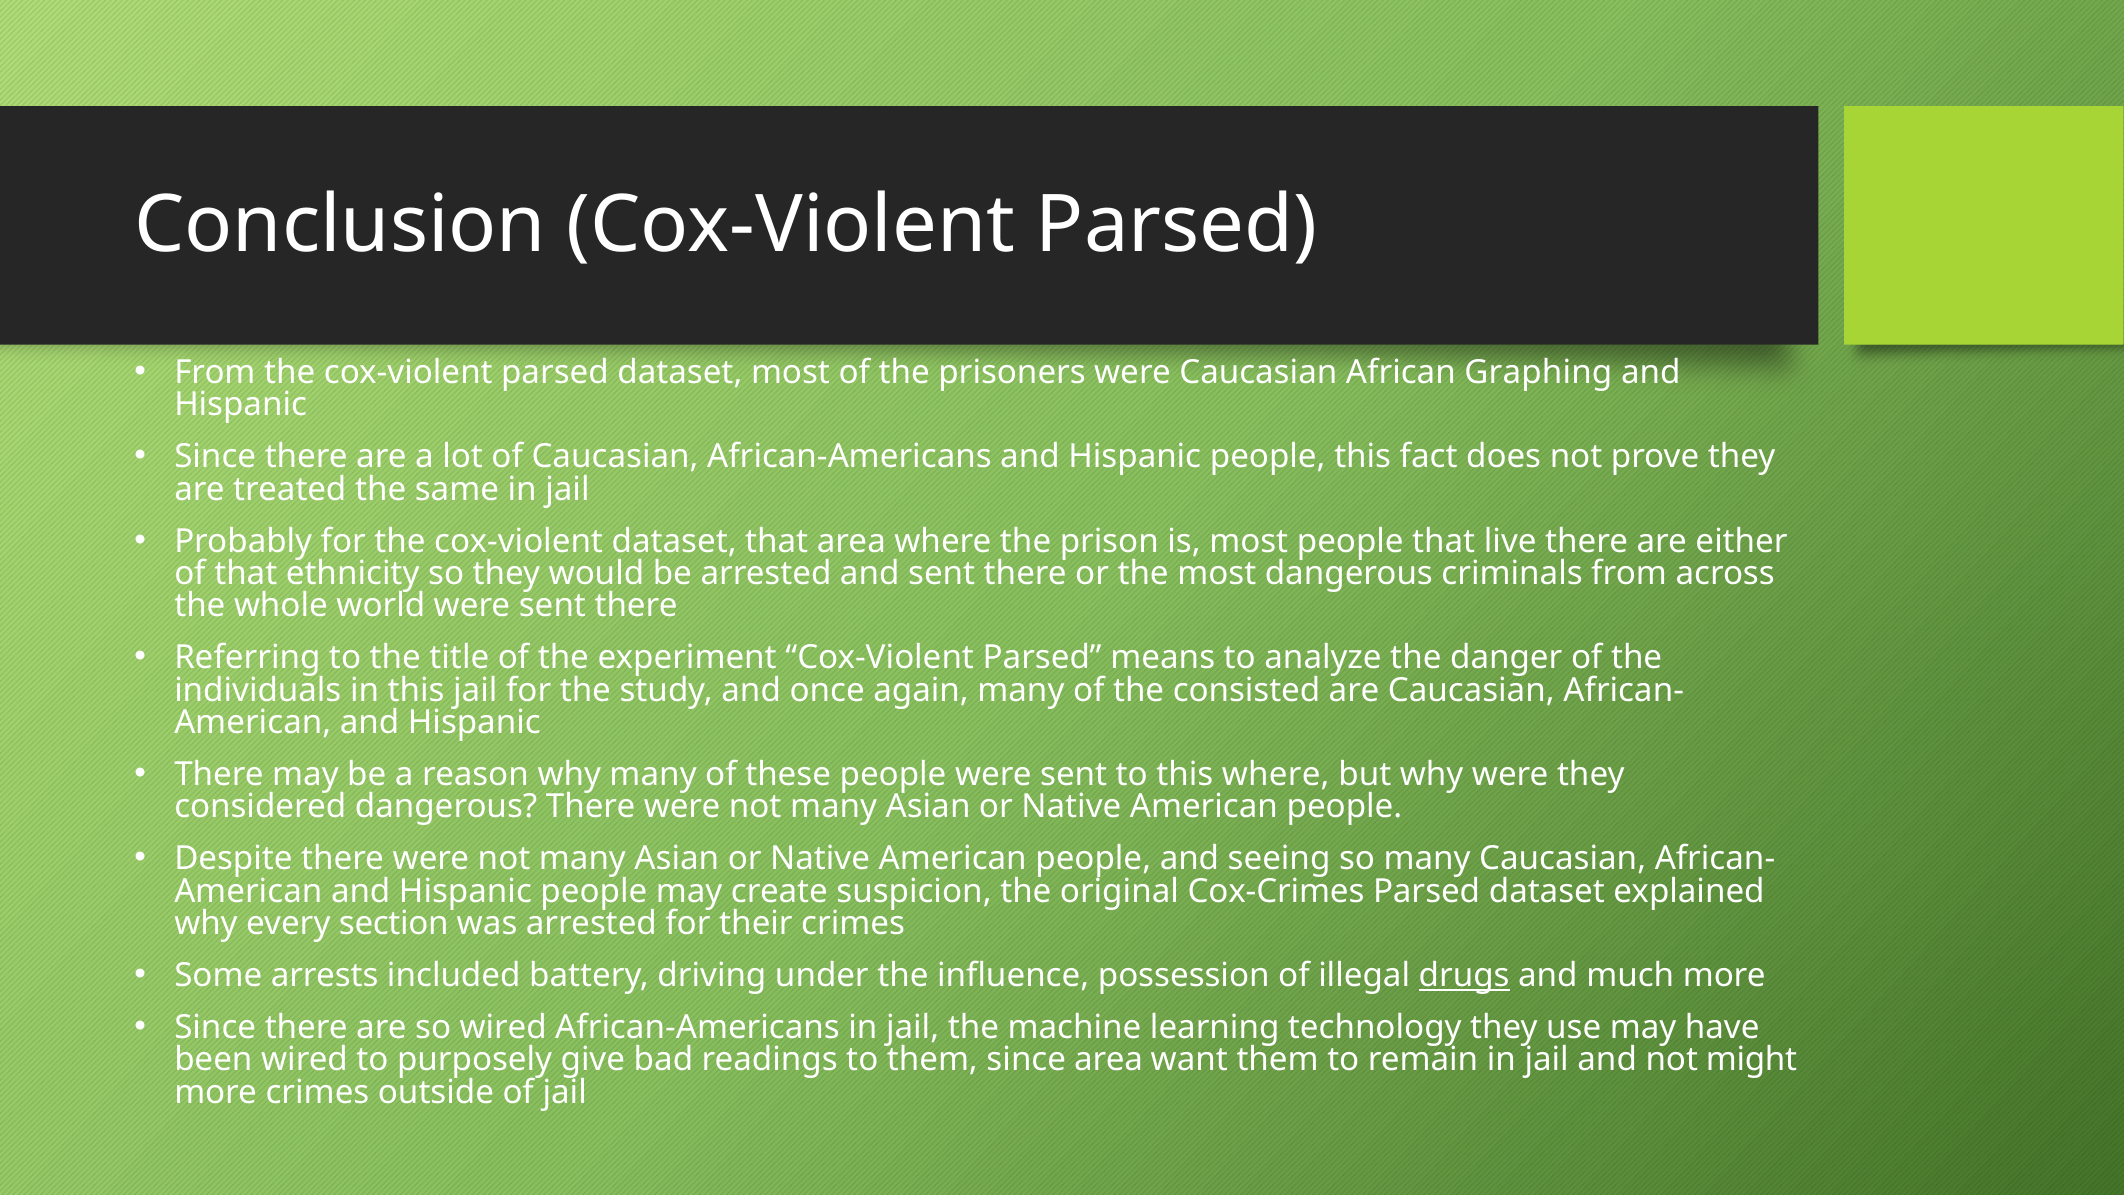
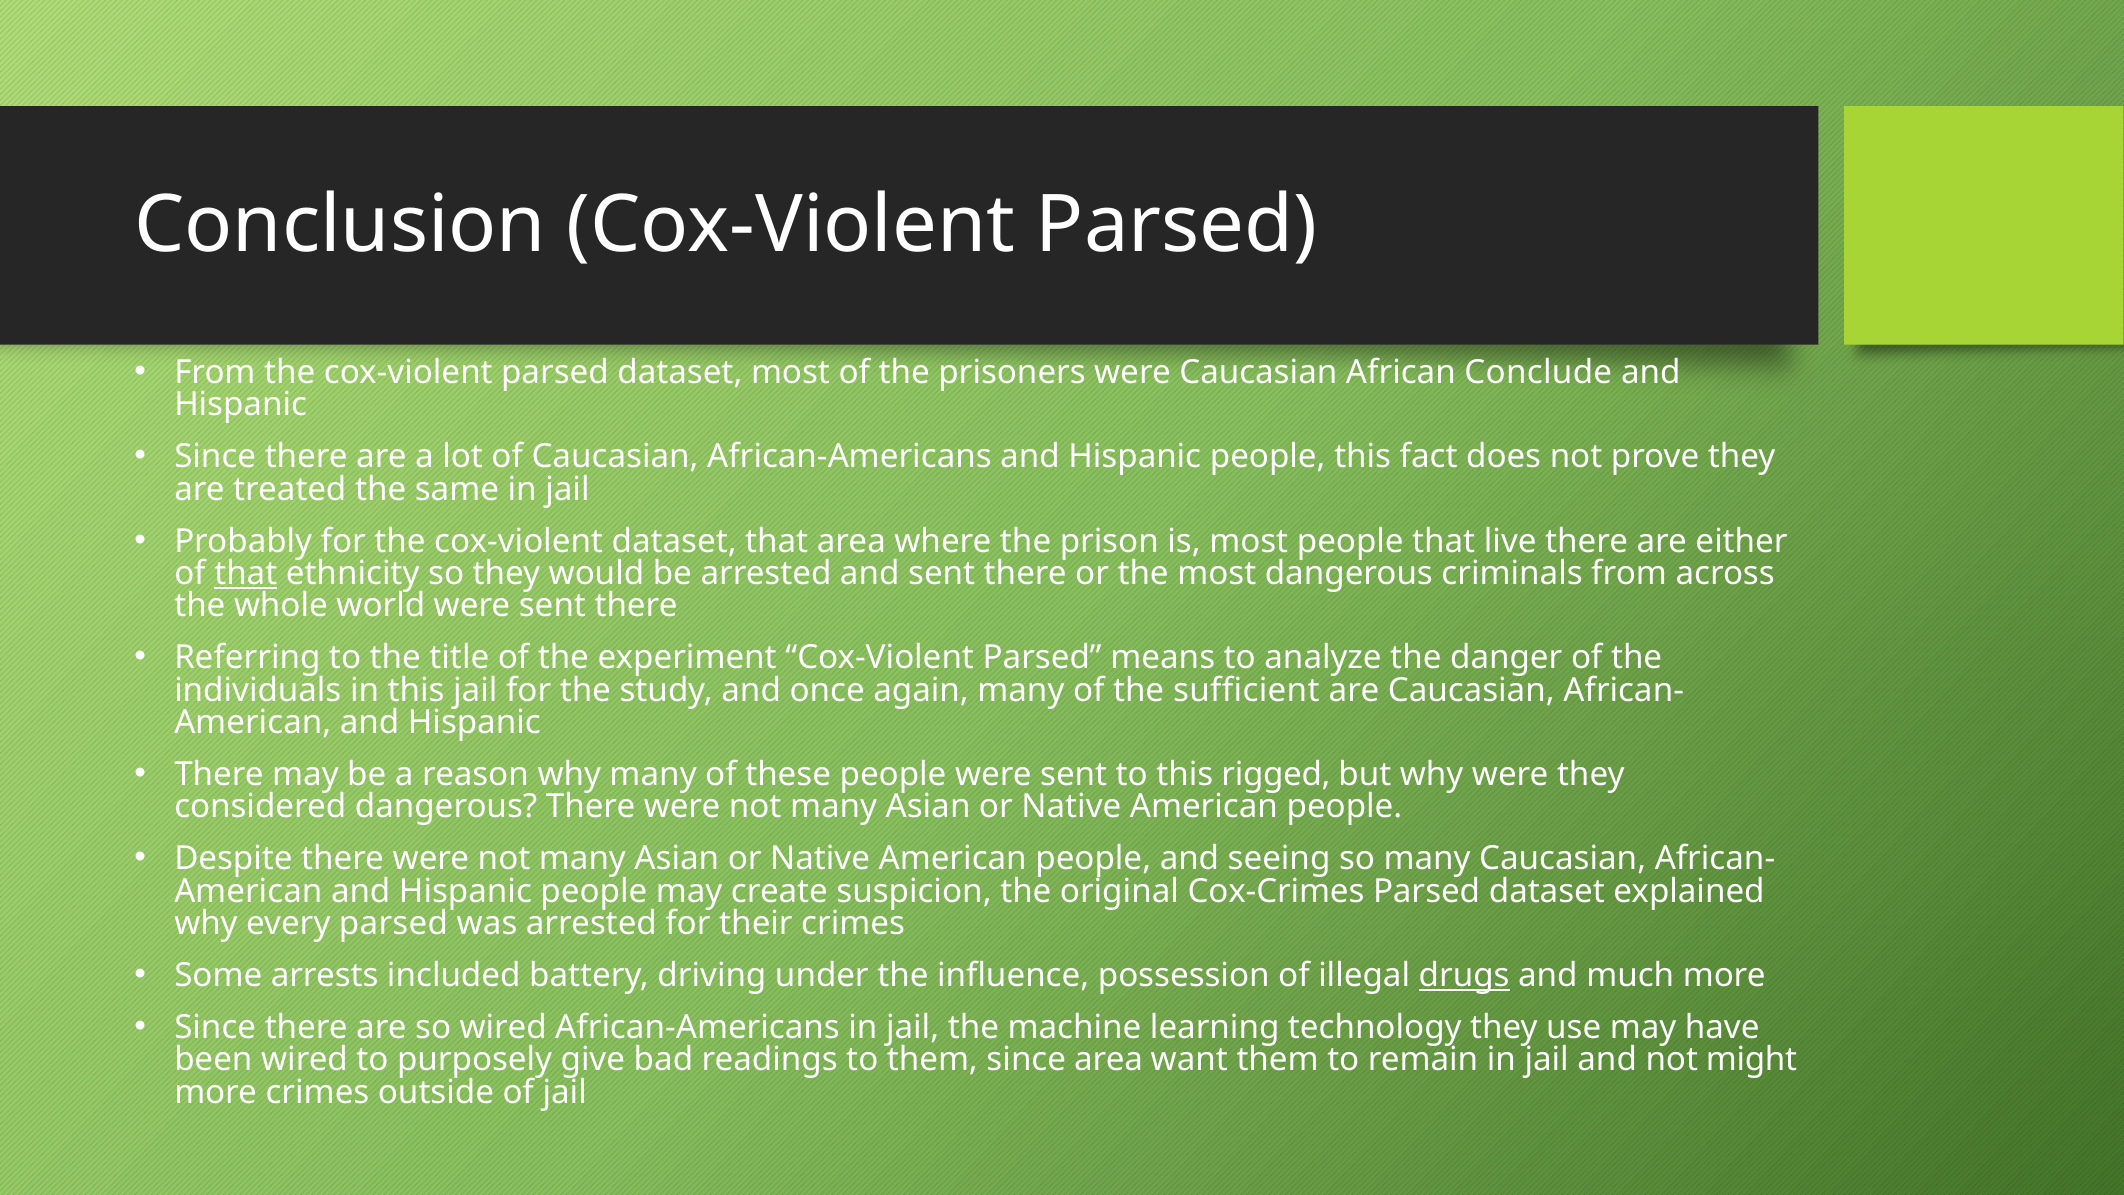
Graphing: Graphing -> Conclude
that at (246, 573) underline: none -> present
consisted: consisted -> sufficient
this where: where -> rigged
every section: section -> parsed
